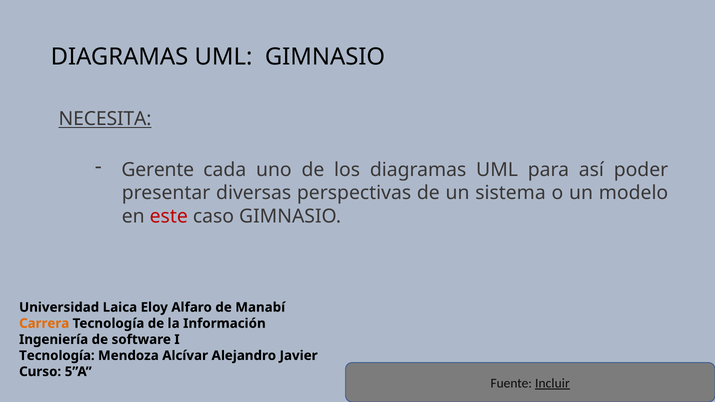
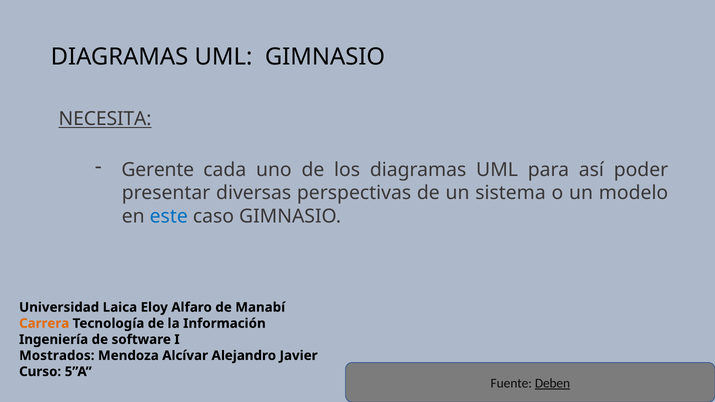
este colour: red -> blue
Tecnología at (57, 356): Tecnología -> Mostrados
Incluir: Incluir -> Deben
